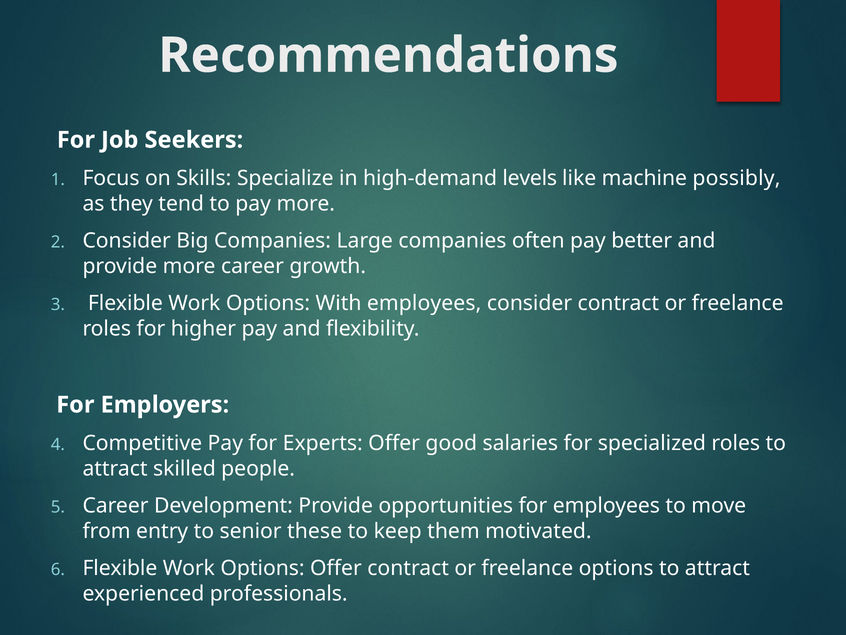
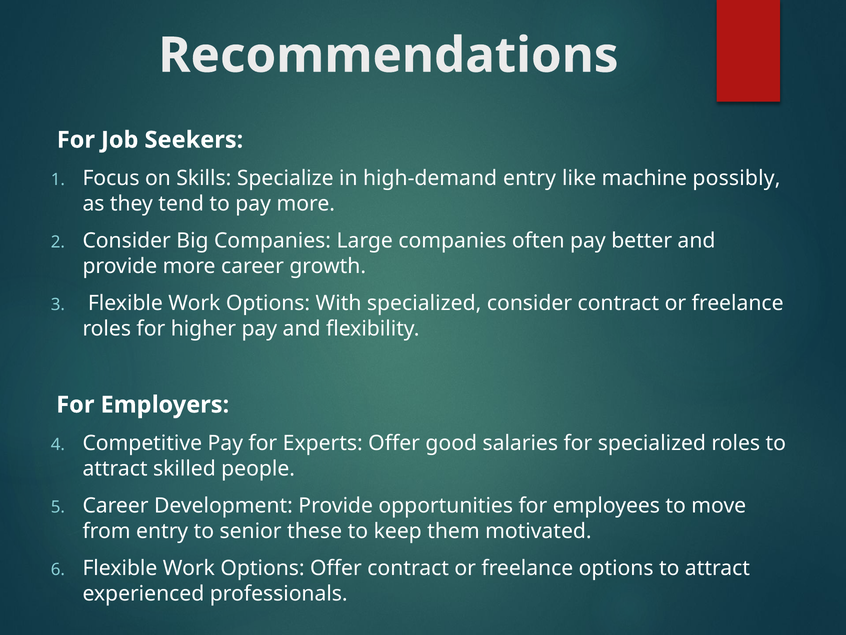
high-demand levels: levels -> entry
With employees: employees -> specialized
